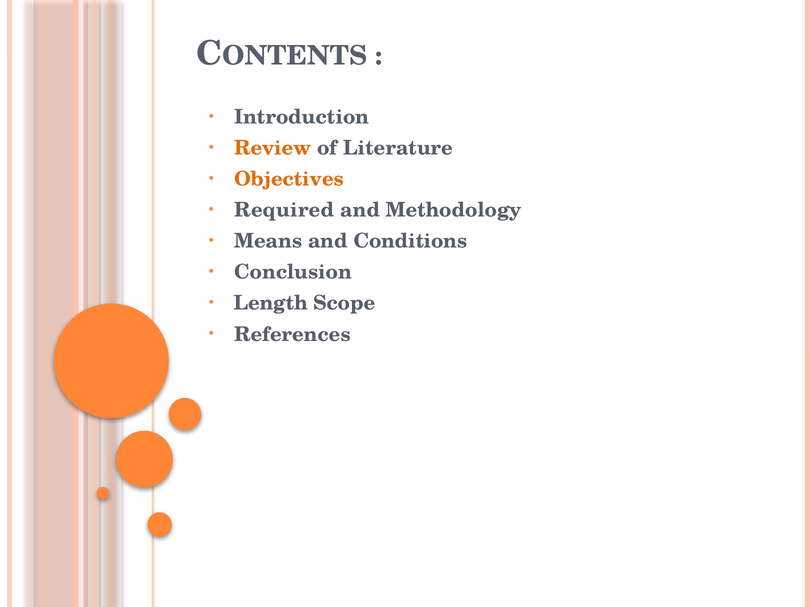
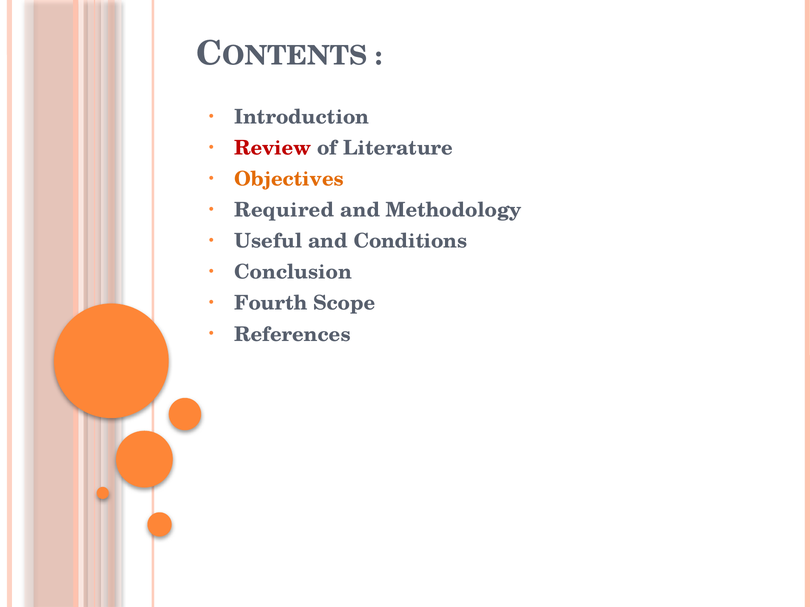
Review colour: orange -> red
Means: Means -> Useful
Length: Length -> Fourth
